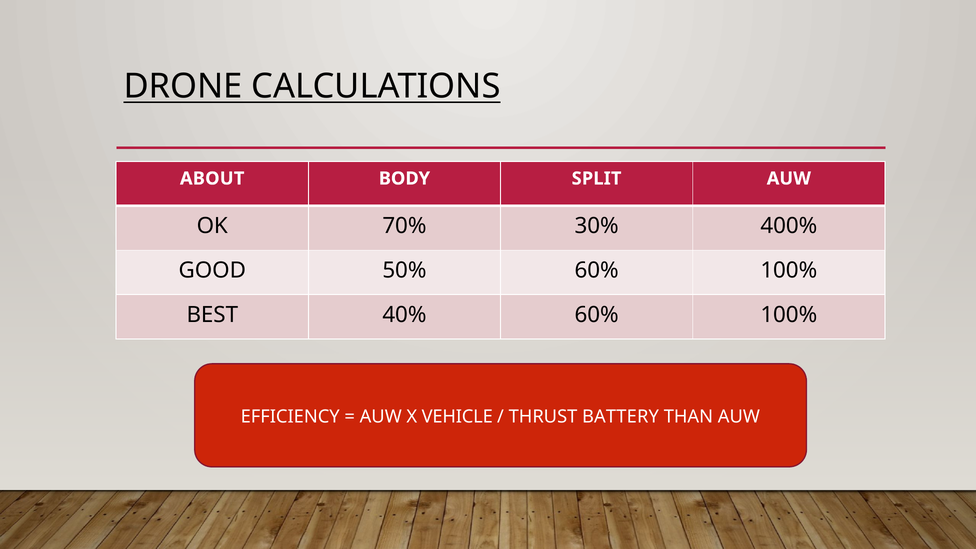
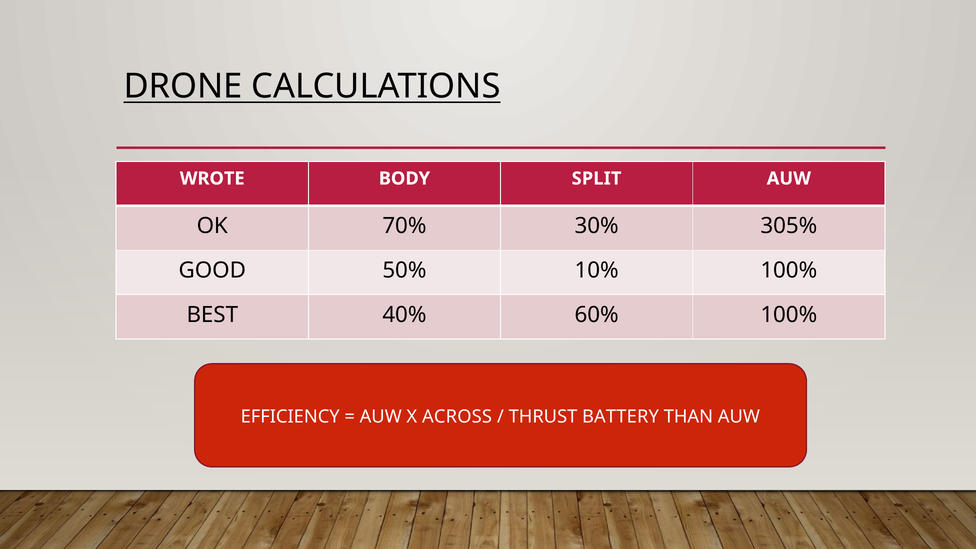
ABOUT: ABOUT -> WROTE
400%: 400% -> 305%
50% 60%: 60% -> 10%
VEHICLE: VEHICLE -> ACROSS
